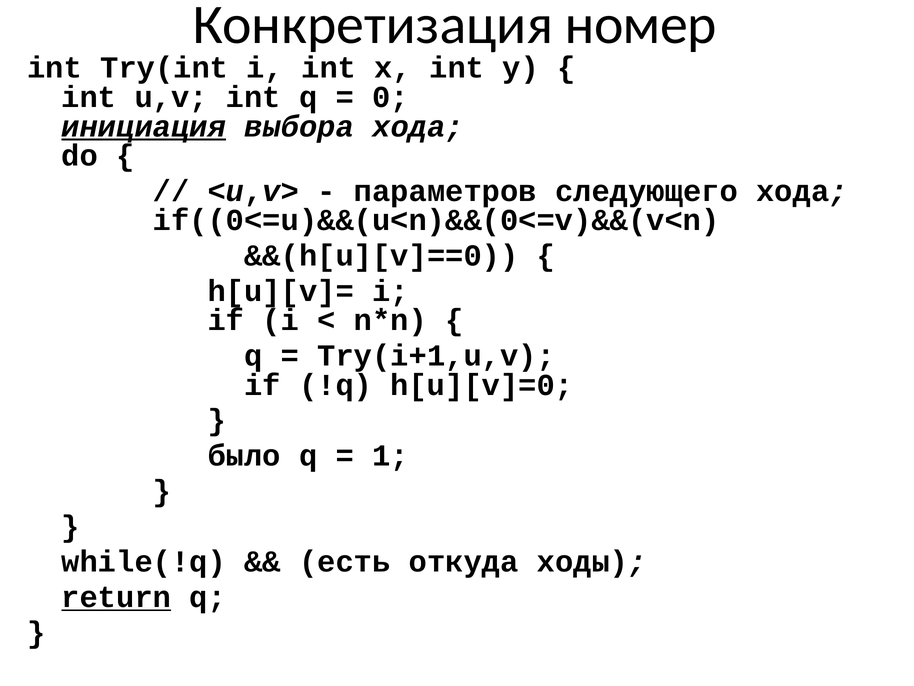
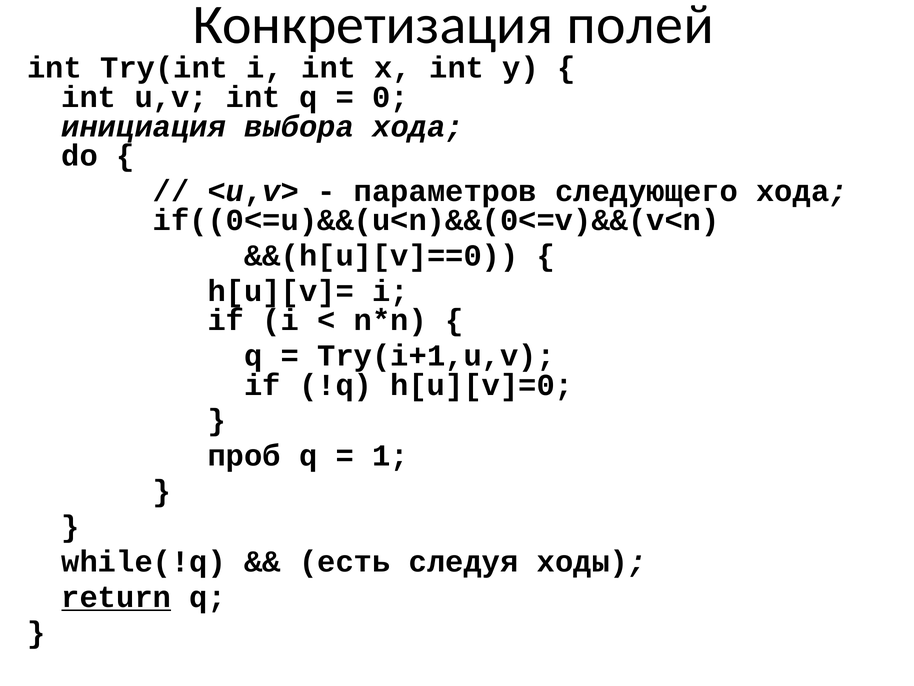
номер: номер -> полей
инициация underline: present -> none
было: было -> проб
откуда: откуда -> следуя
